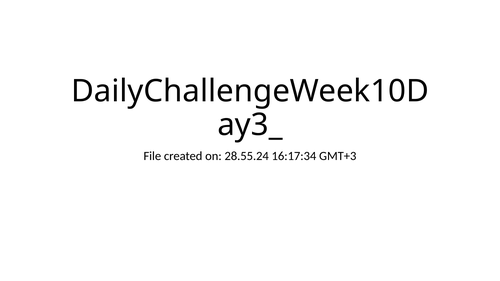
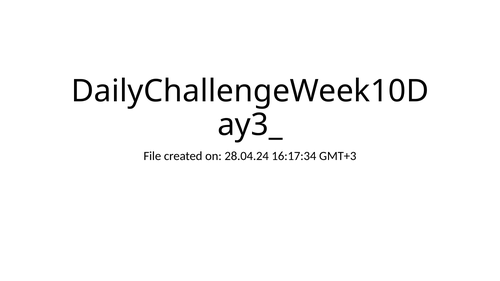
28.55.24: 28.55.24 -> 28.04.24
